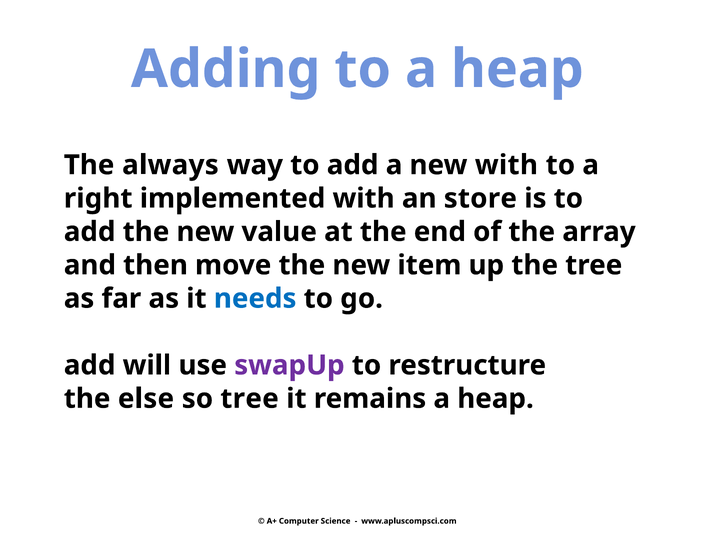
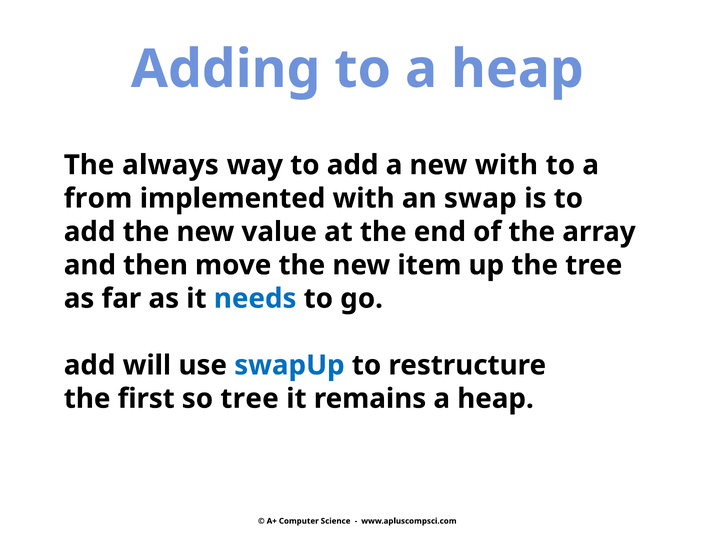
right: right -> from
store: store -> swap
swapUp colour: purple -> blue
else: else -> first
